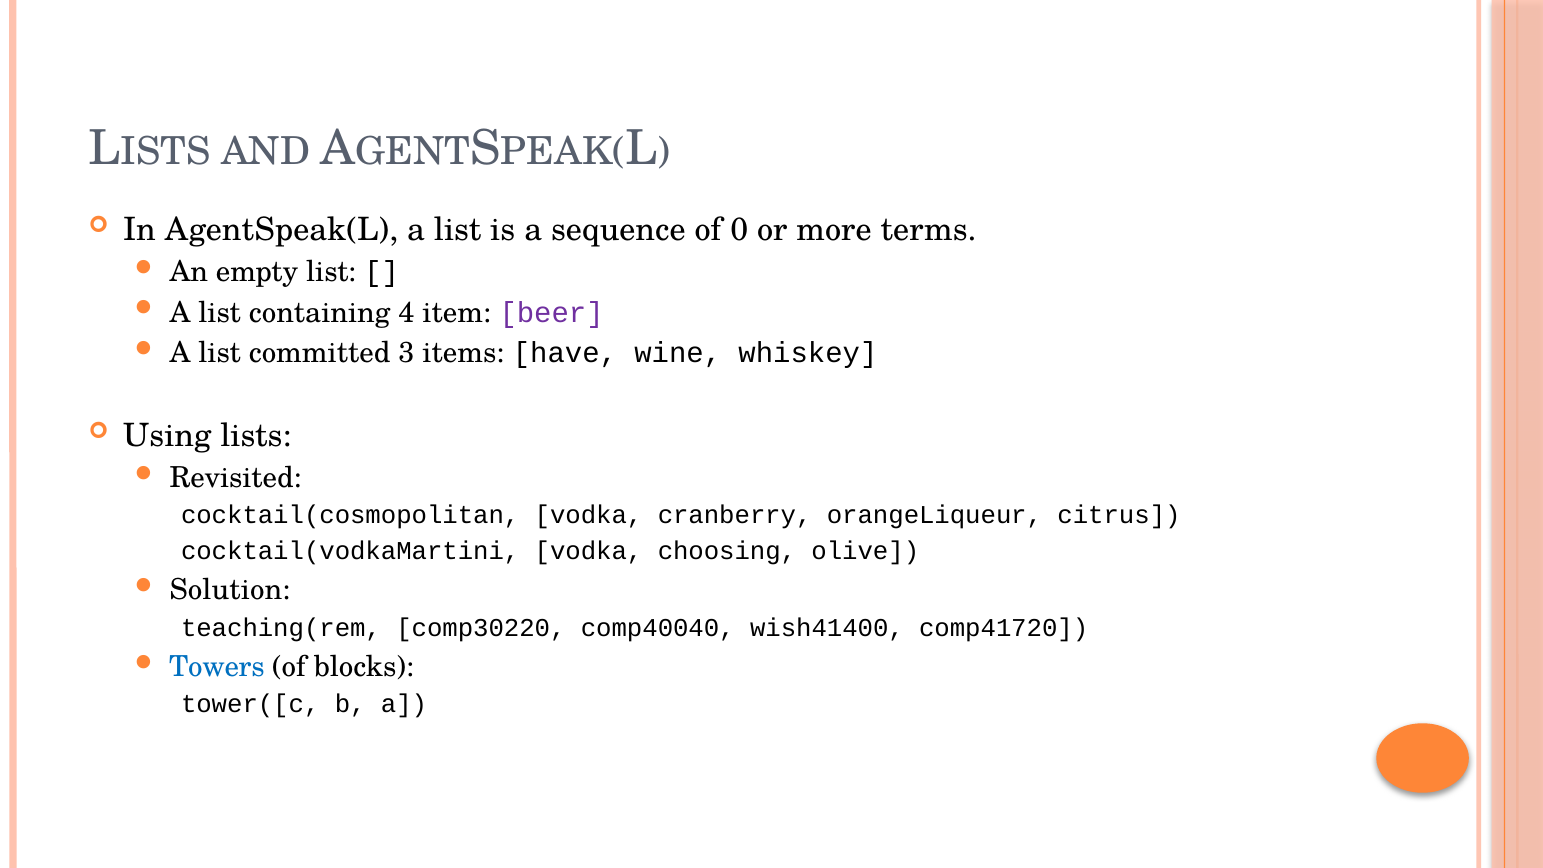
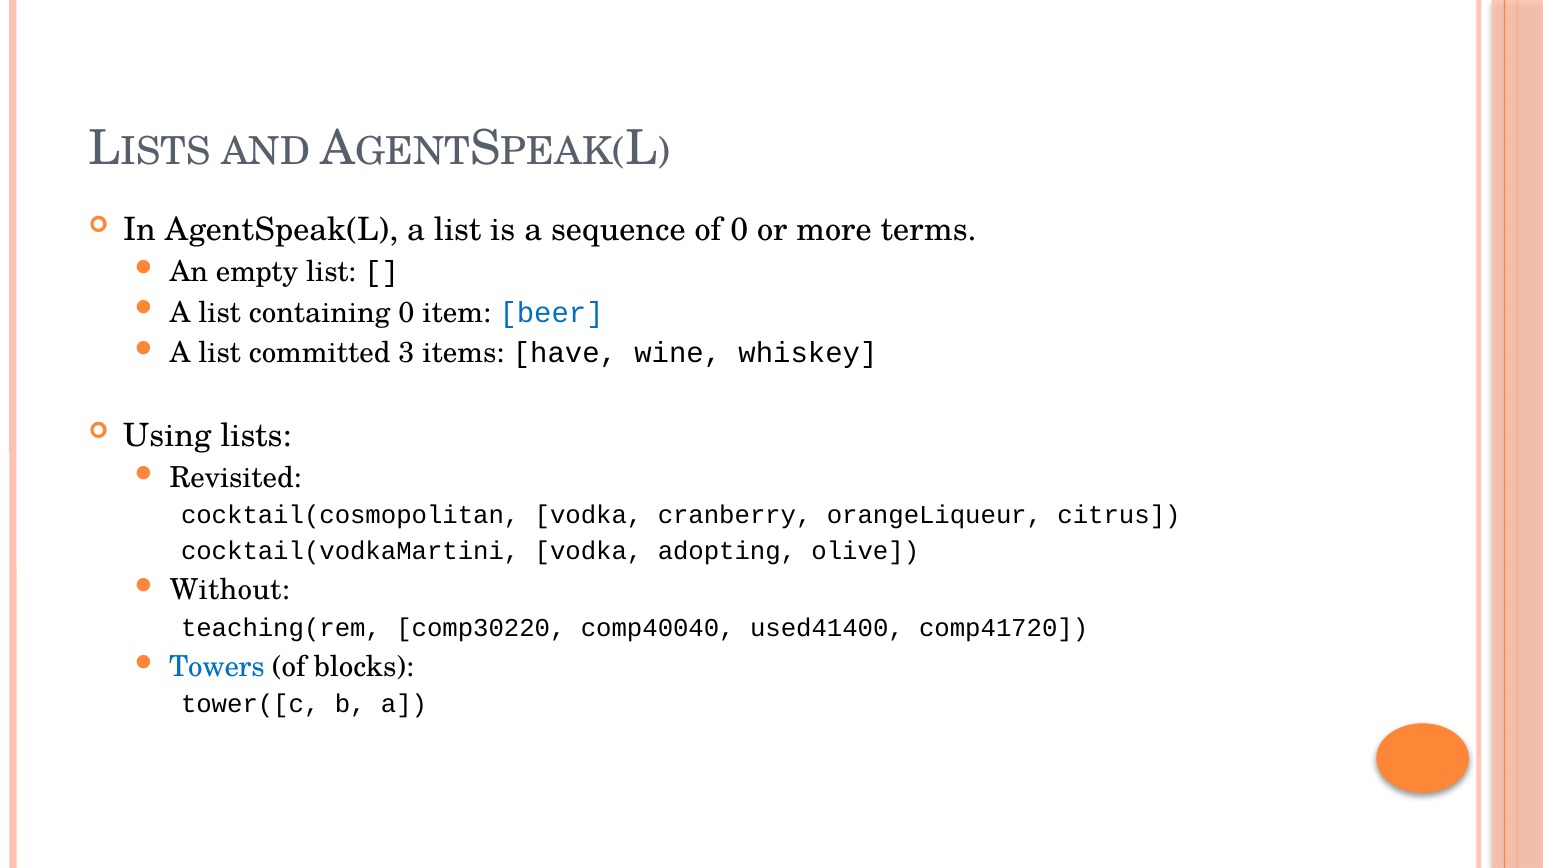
containing 4: 4 -> 0
beer colour: purple -> blue
choosing: choosing -> adopting
Solution: Solution -> Without
wish41400: wish41400 -> used41400
